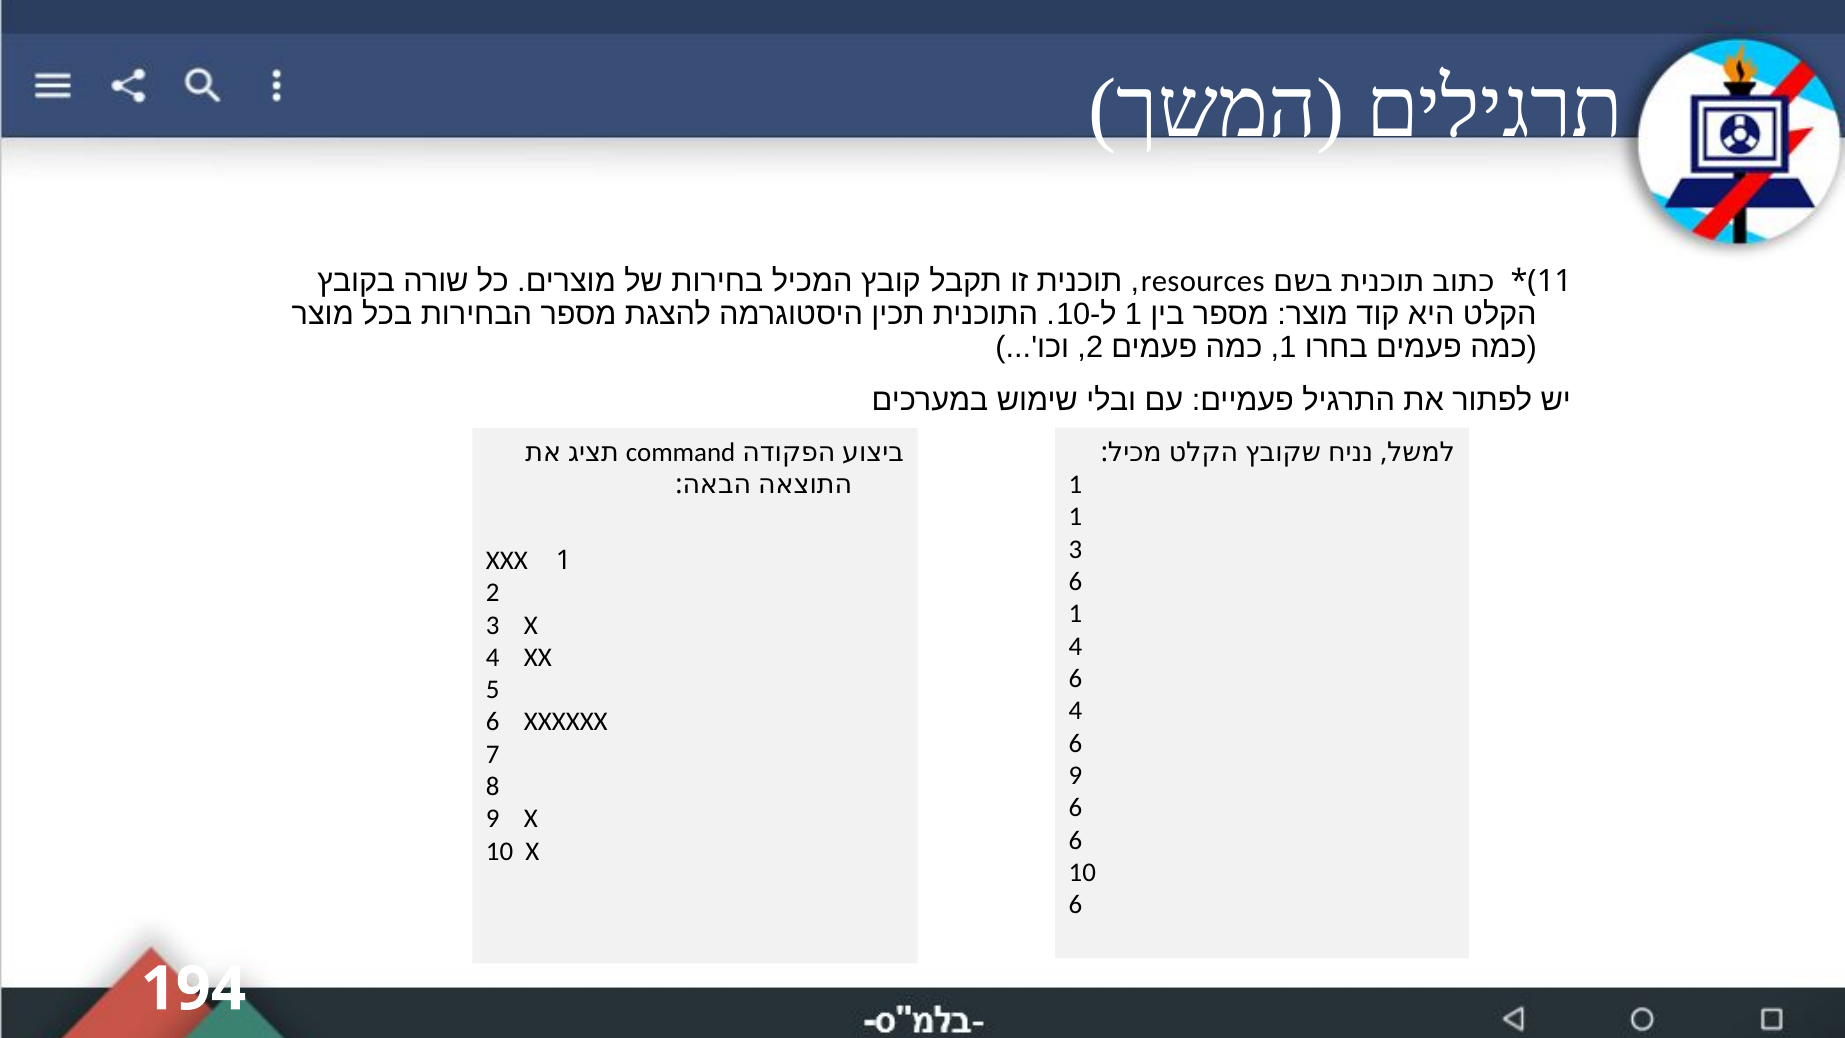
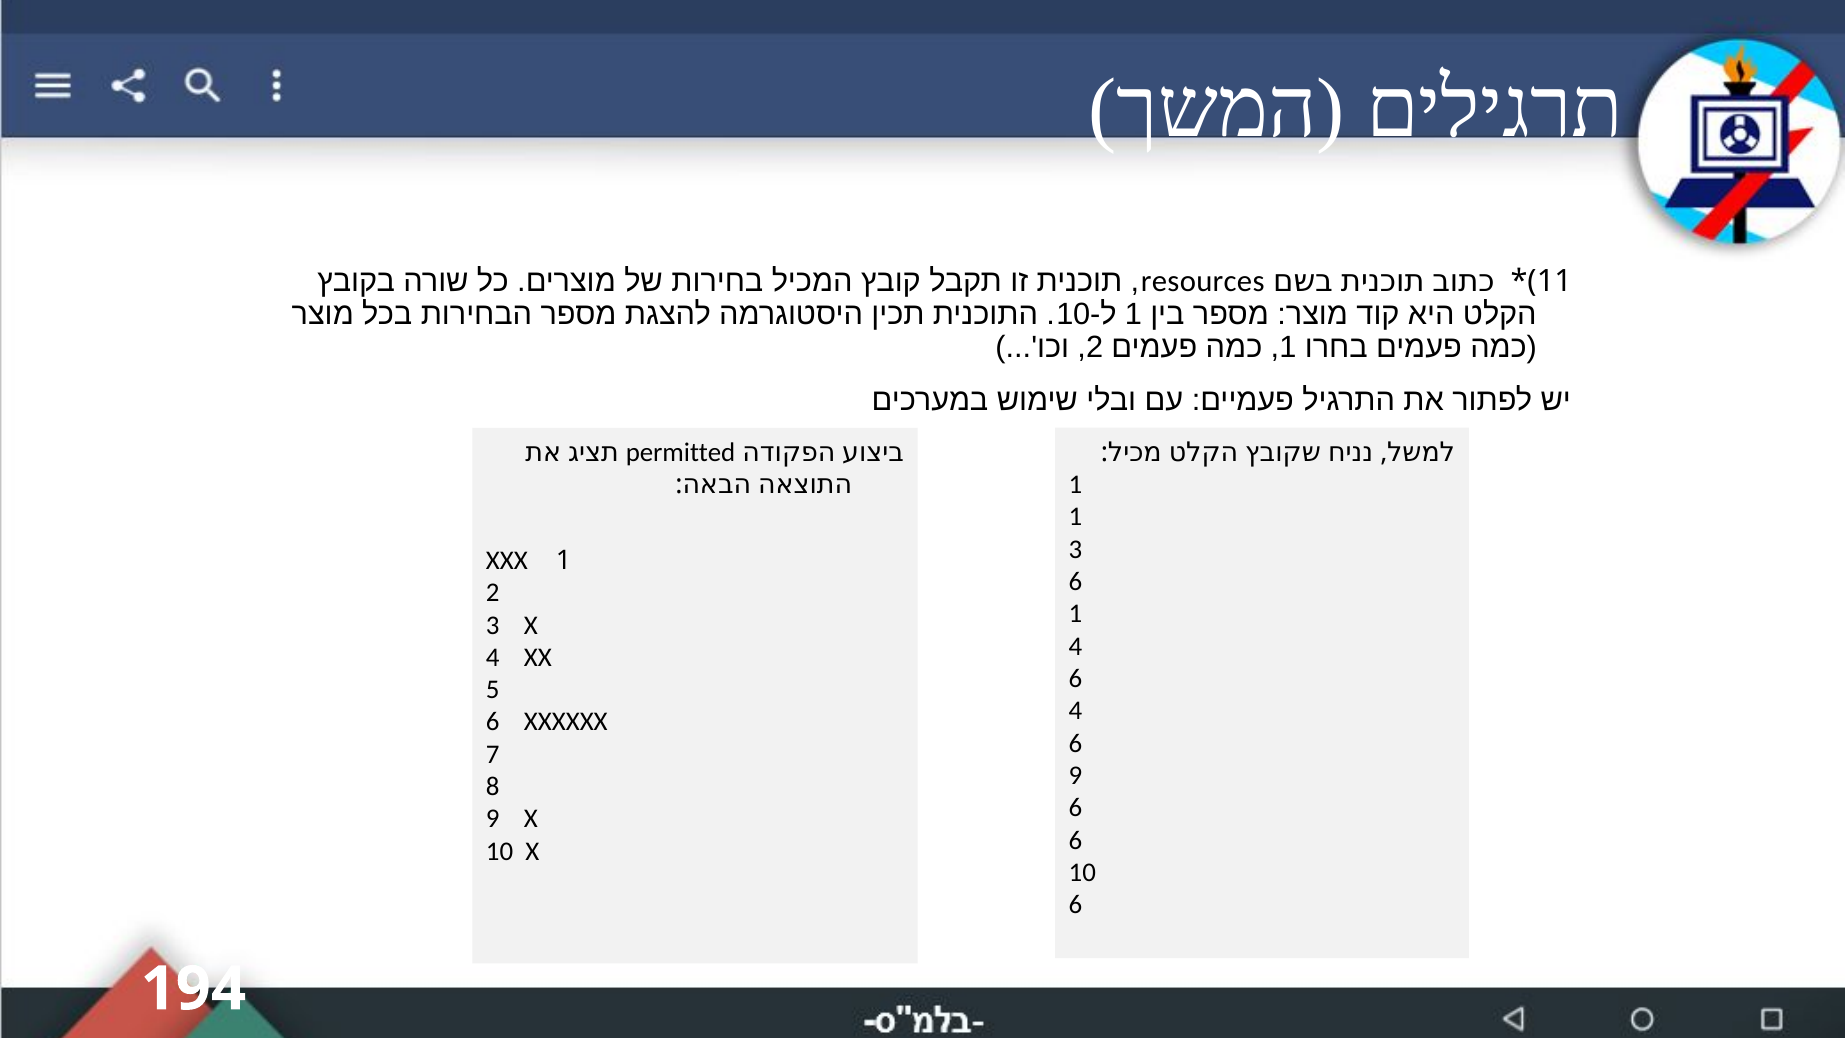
command: command -> permitted
